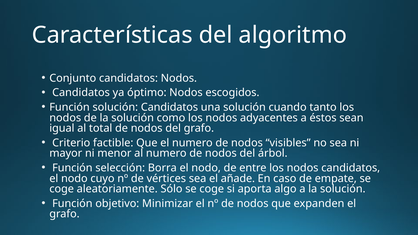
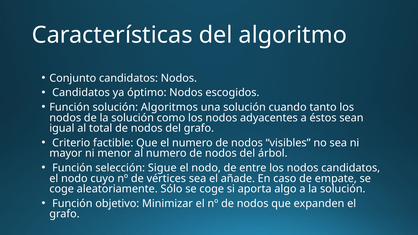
solución Candidatos: Candidatos -> Algoritmos
Borra: Borra -> Sigue
